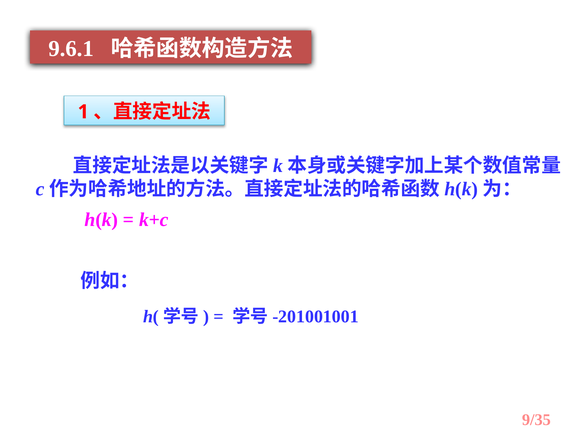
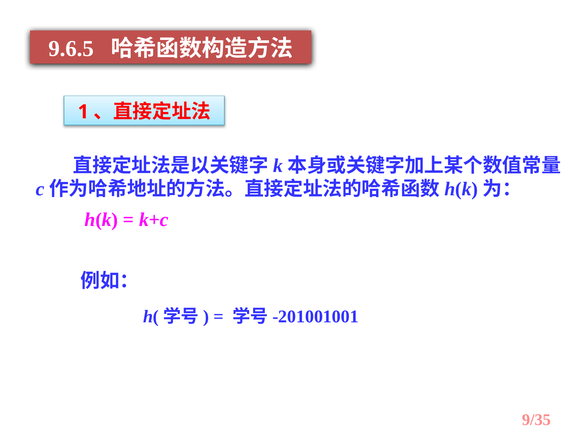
9.6.1: 9.6.1 -> 9.6.5
